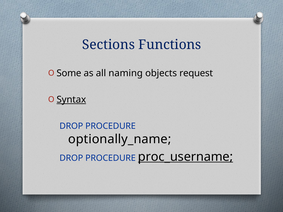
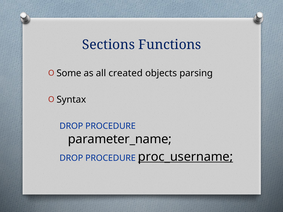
naming: naming -> created
request: request -> parsing
Syntax underline: present -> none
optionally_name: optionally_name -> parameter_name
